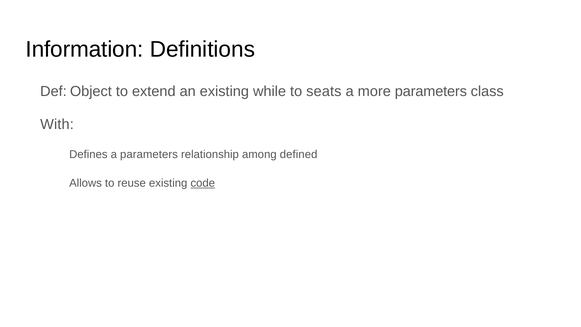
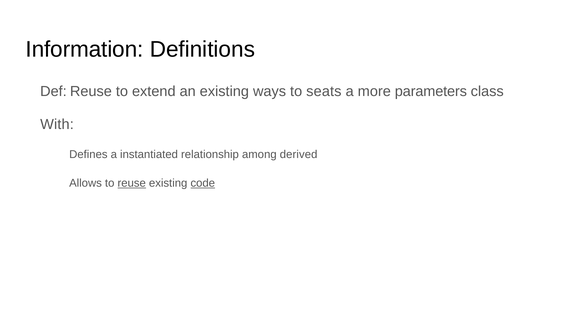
Def Object: Object -> Reuse
while: while -> ways
a parameters: parameters -> instantiated
defined: defined -> derived
reuse at (132, 183) underline: none -> present
